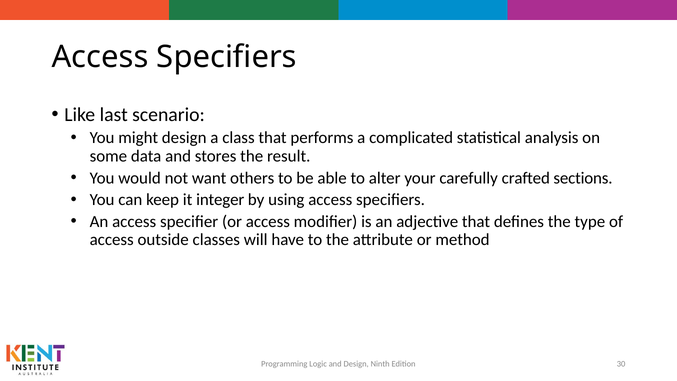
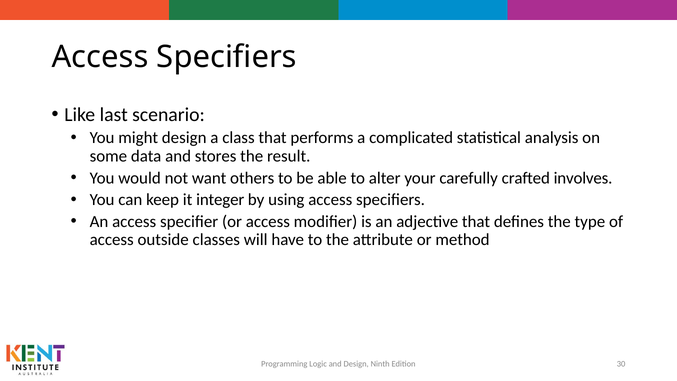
sections: sections -> involves
